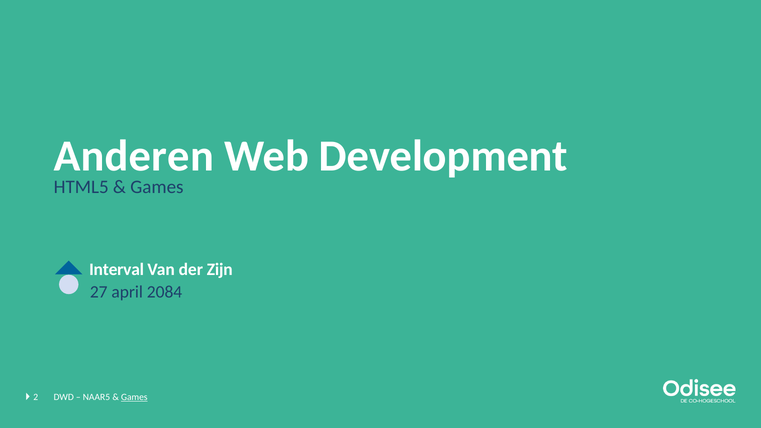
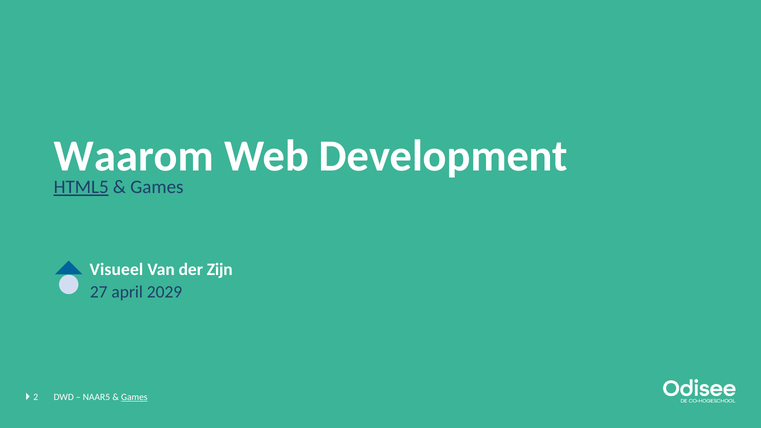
Anderen: Anderen -> Waarom
HTML5 underline: none -> present
Interval: Interval -> Visueel
2084: 2084 -> 2029
